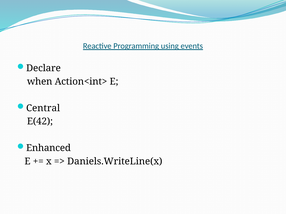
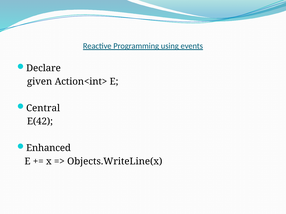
when: when -> given
Daniels.WriteLine(x: Daniels.WriteLine(x -> Objects.WriteLine(x
